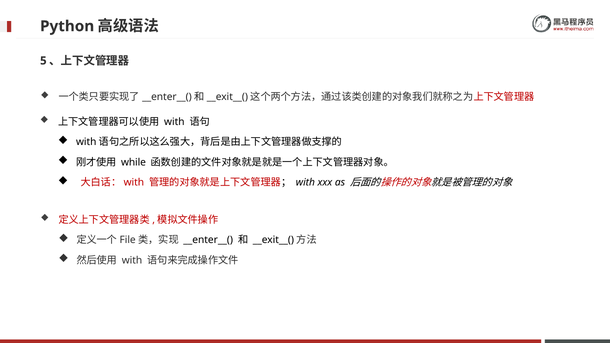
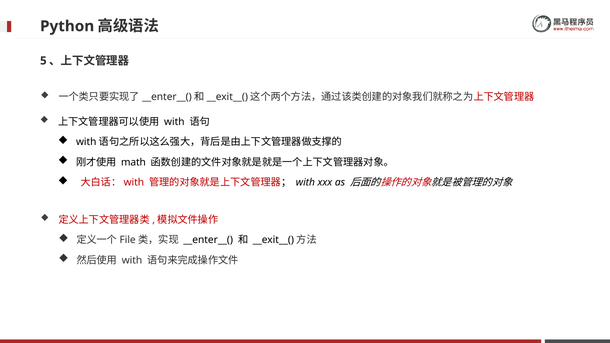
while: while -> math
